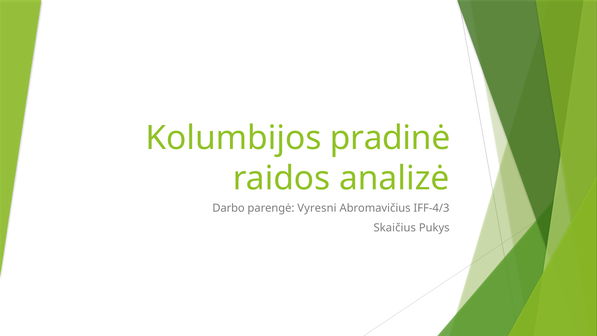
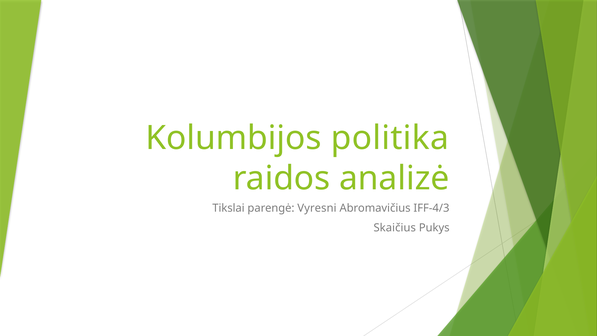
pradinė: pradinė -> politika
Darbo: Darbo -> Tikslai
